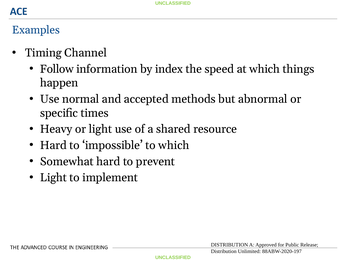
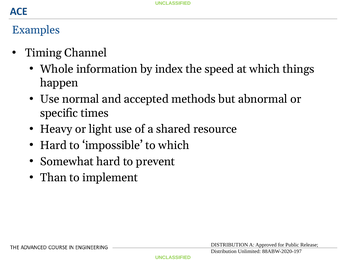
Follow: Follow -> Whole
Light at (53, 177): Light -> Than
